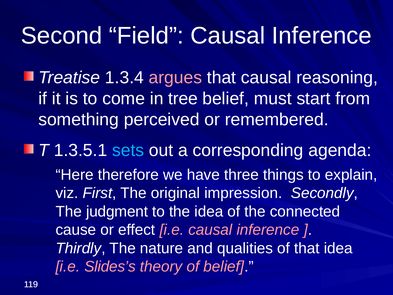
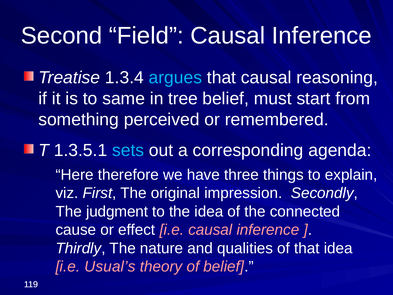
argues colour: pink -> light blue
come: come -> same
Slides’s: Slides’s -> Usual’s
